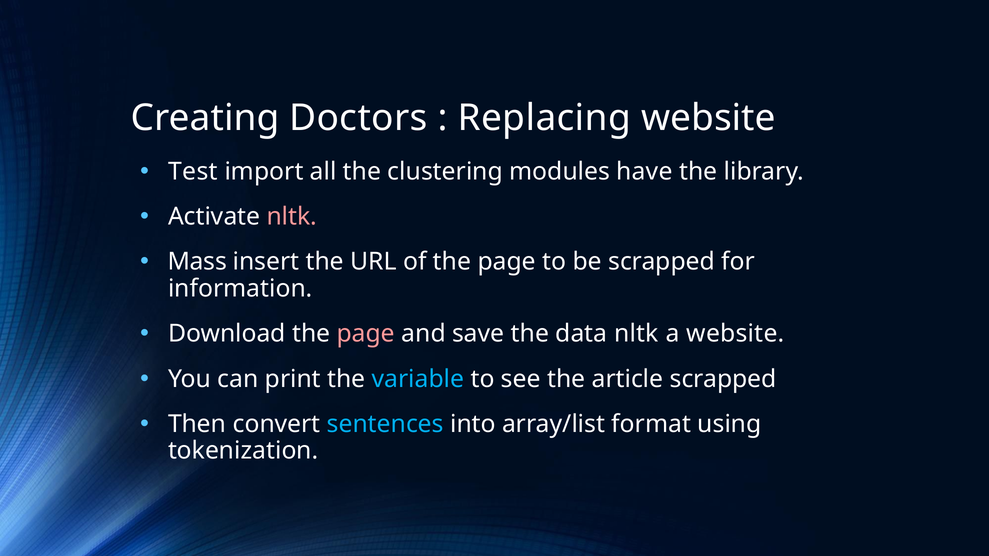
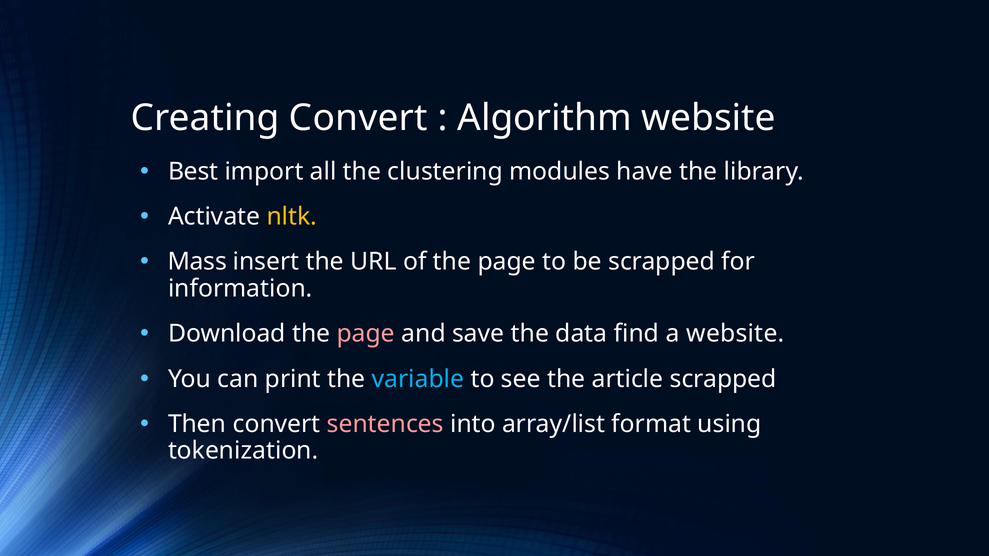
Creating Doctors: Doctors -> Convert
Replacing: Replacing -> Algorithm
Test: Test -> Best
nltk at (292, 217) colour: pink -> yellow
data nltk: nltk -> find
sentences colour: light blue -> pink
